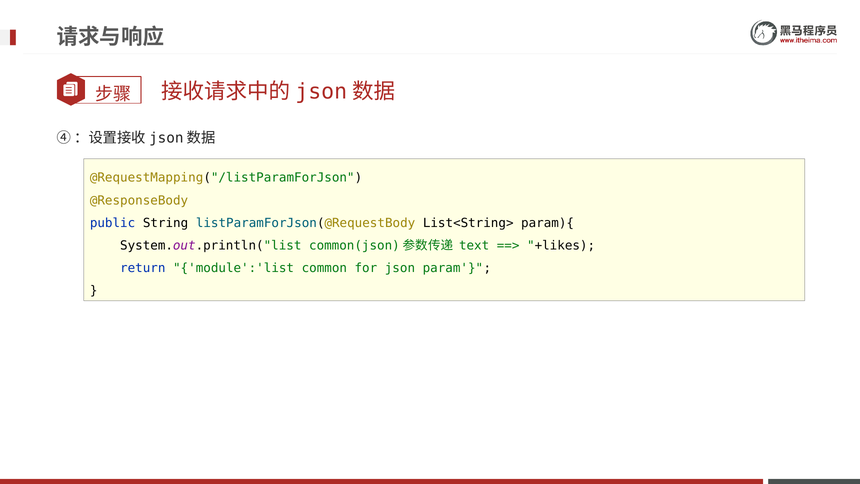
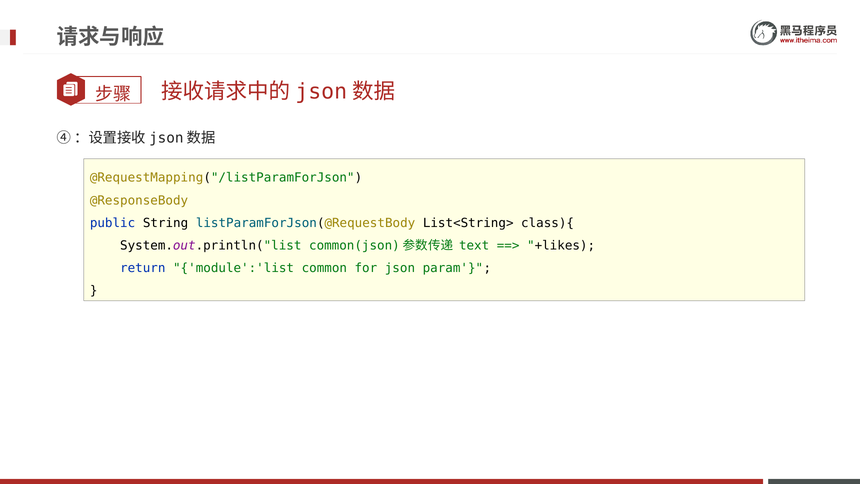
param){: param){ -> class){
